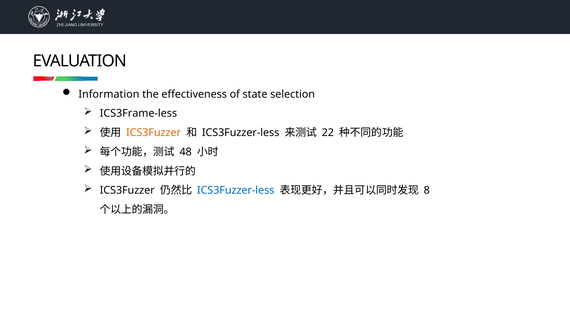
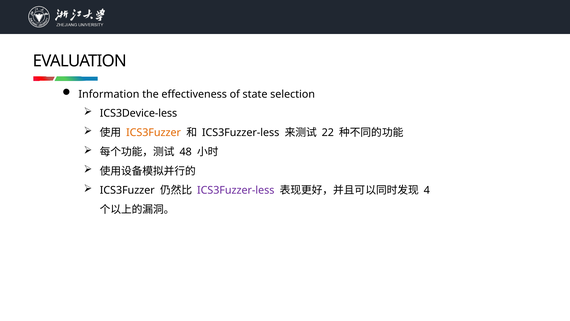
ICS3Frame-less: ICS3Frame-less -> ICS3Device-less
ICS3Fuzzer-less at (236, 190) colour: blue -> purple
8: 8 -> 4
